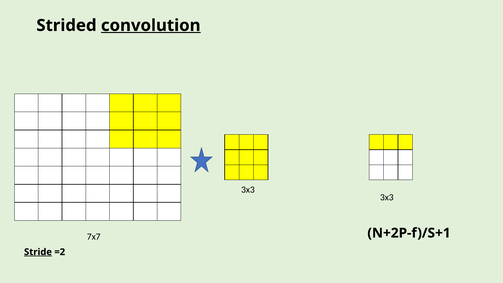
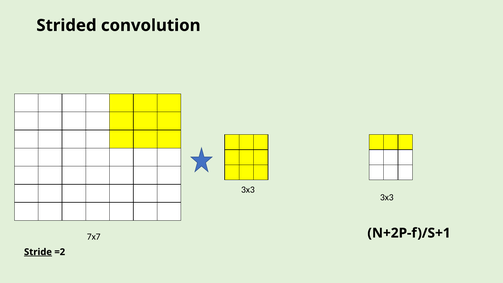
convolution underline: present -> none
